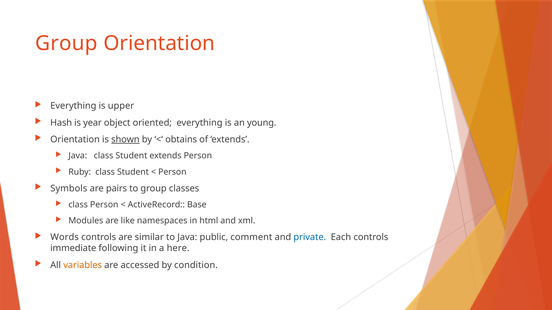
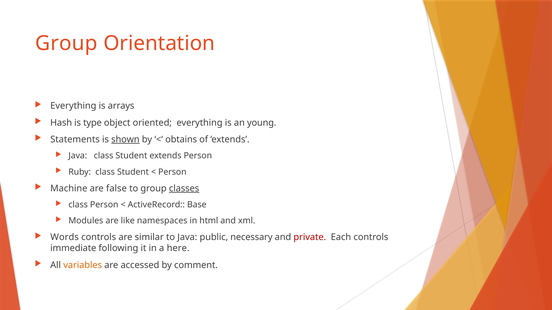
upper: upper -> arrays
year: year -> type
Orientation at (75, 140): Orientation -> Statements
Symbols: Symbols -> Machine
pairs: pairs -> false
classes underline: none -> present
comment: comment -> necessary
private colour: blue -> red
condition: condition -> comment
